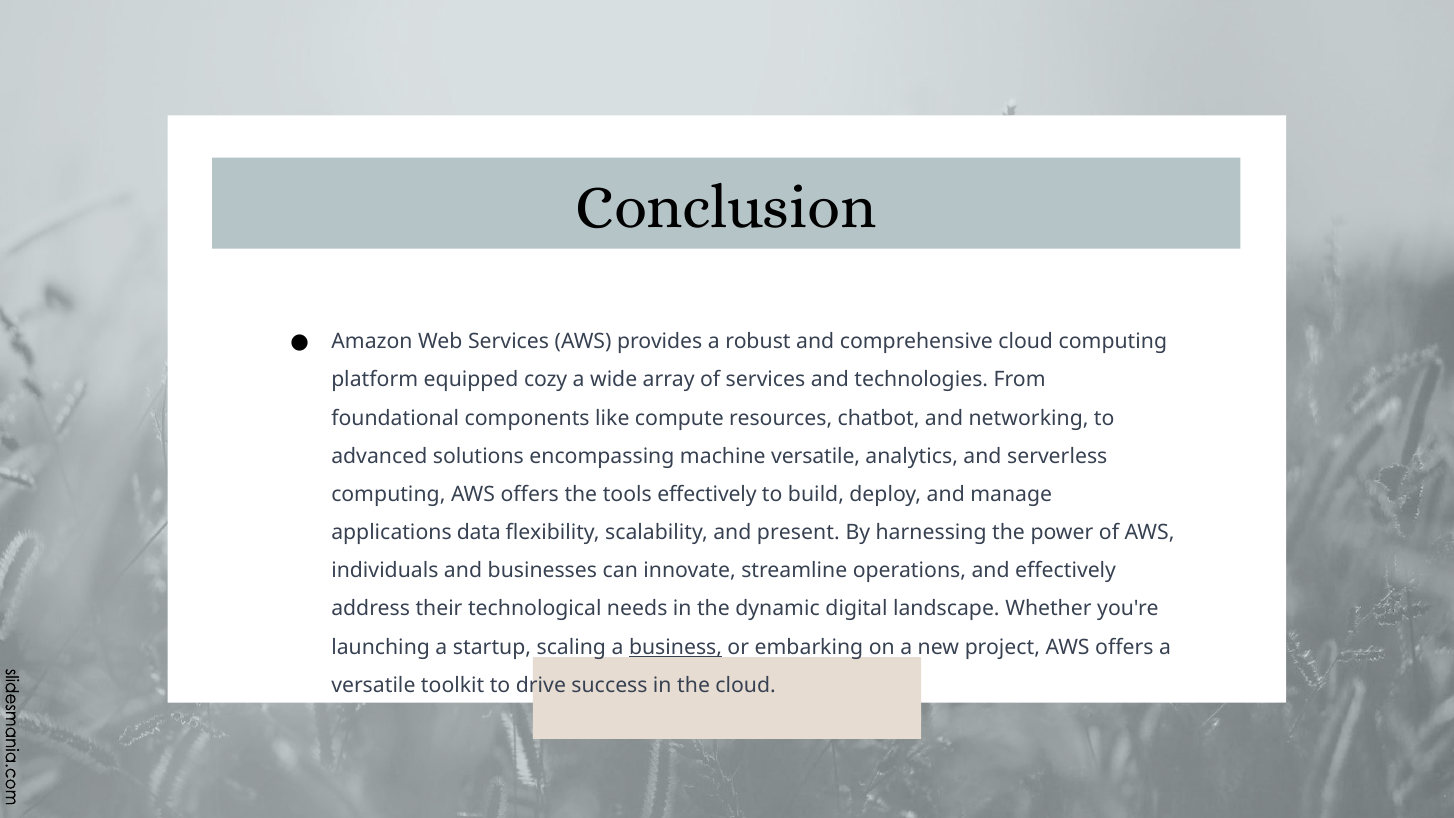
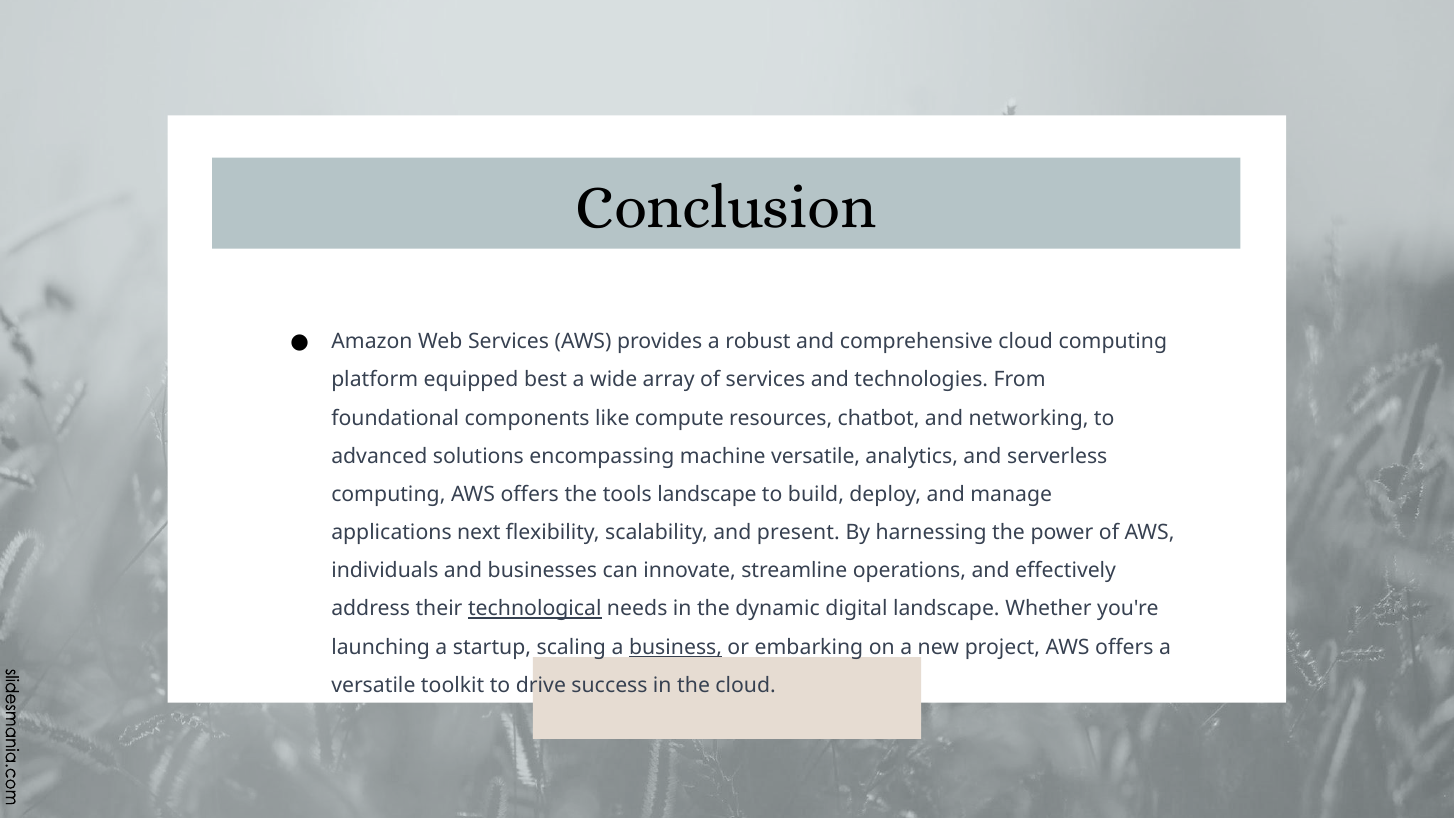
cozy: cozy -> best
tools effectively: effectively -> landscape
data: data -> next
technological underline: none -> present
